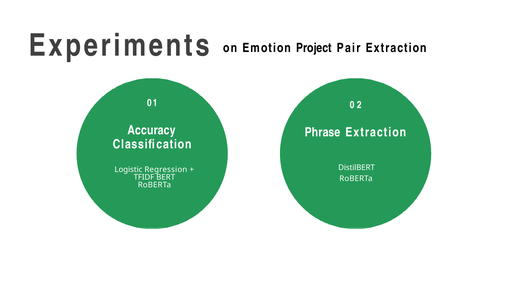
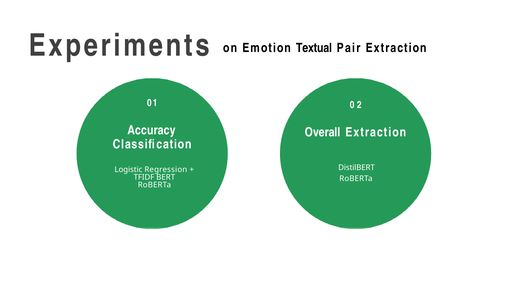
Project: Project -> Textual
Phrase: Phrase -> Overall
